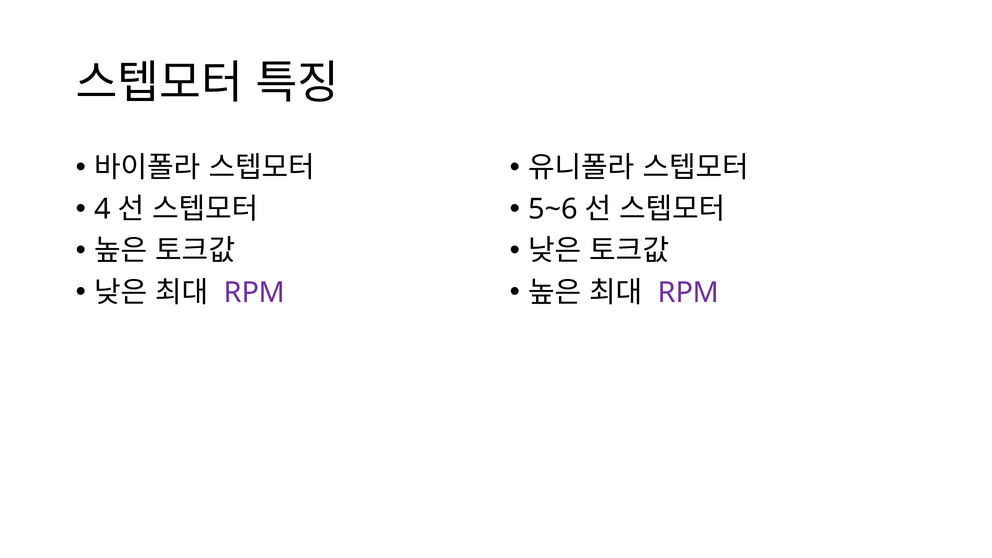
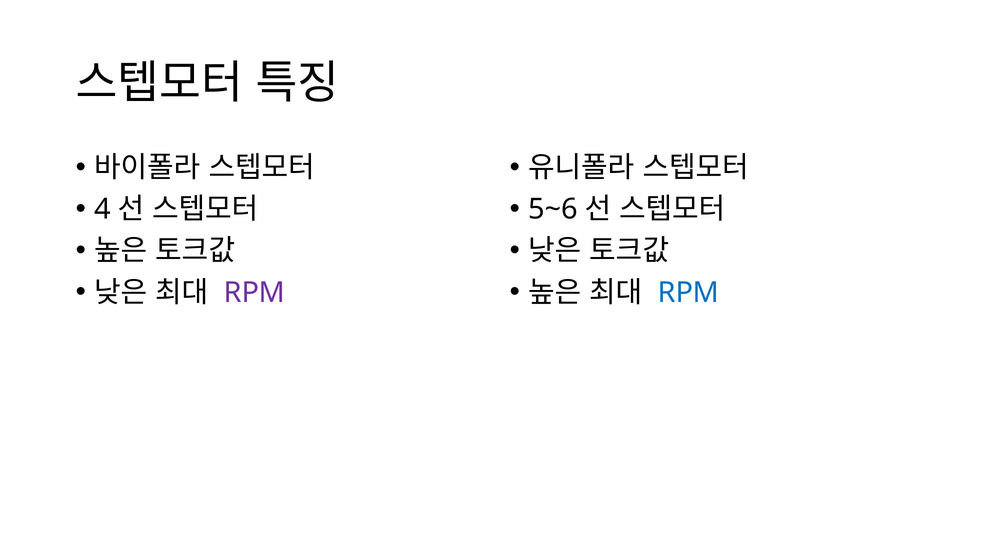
RPM at (688, 292) colour: purple -> blue
